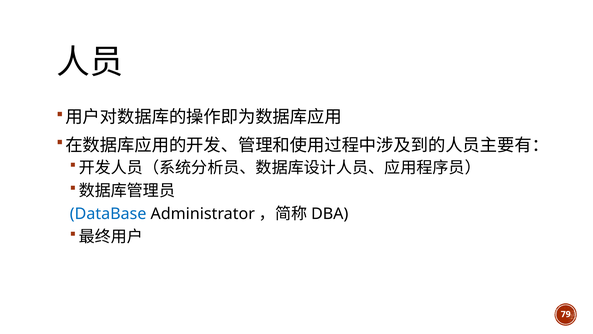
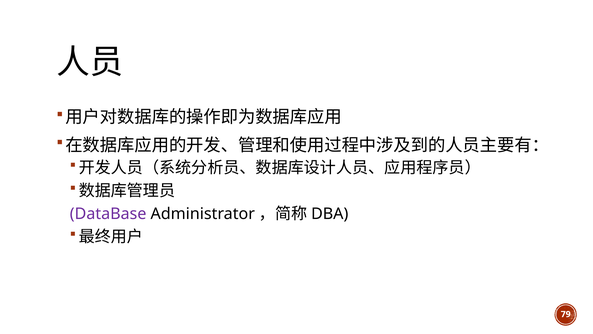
DataBase colour: blue -> purple
